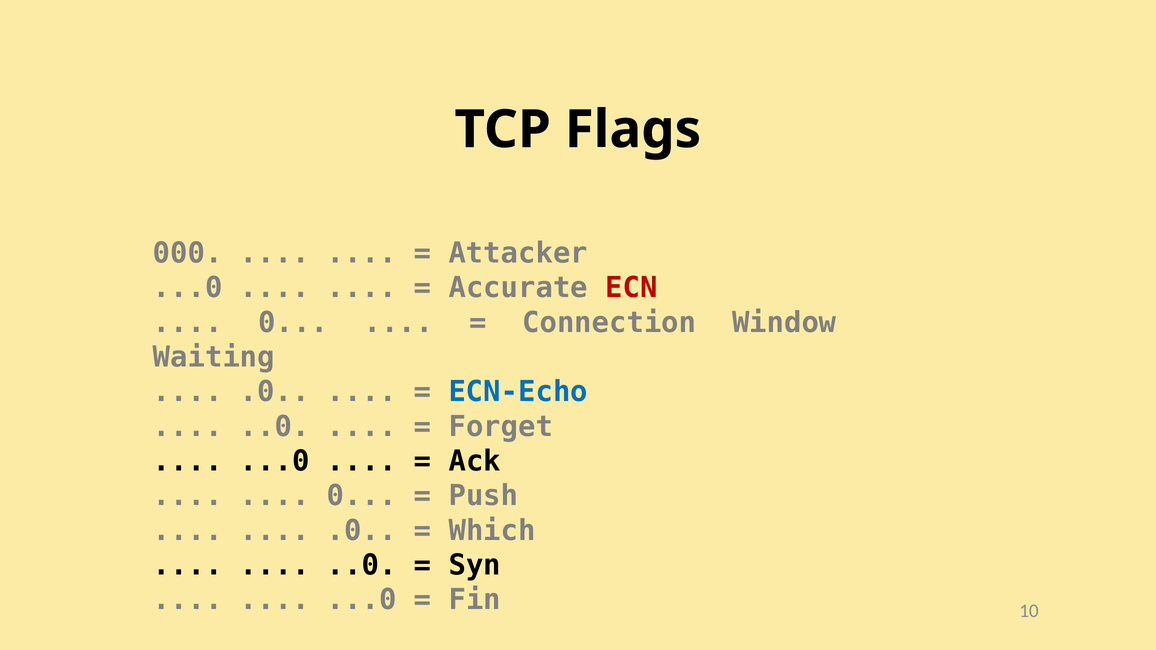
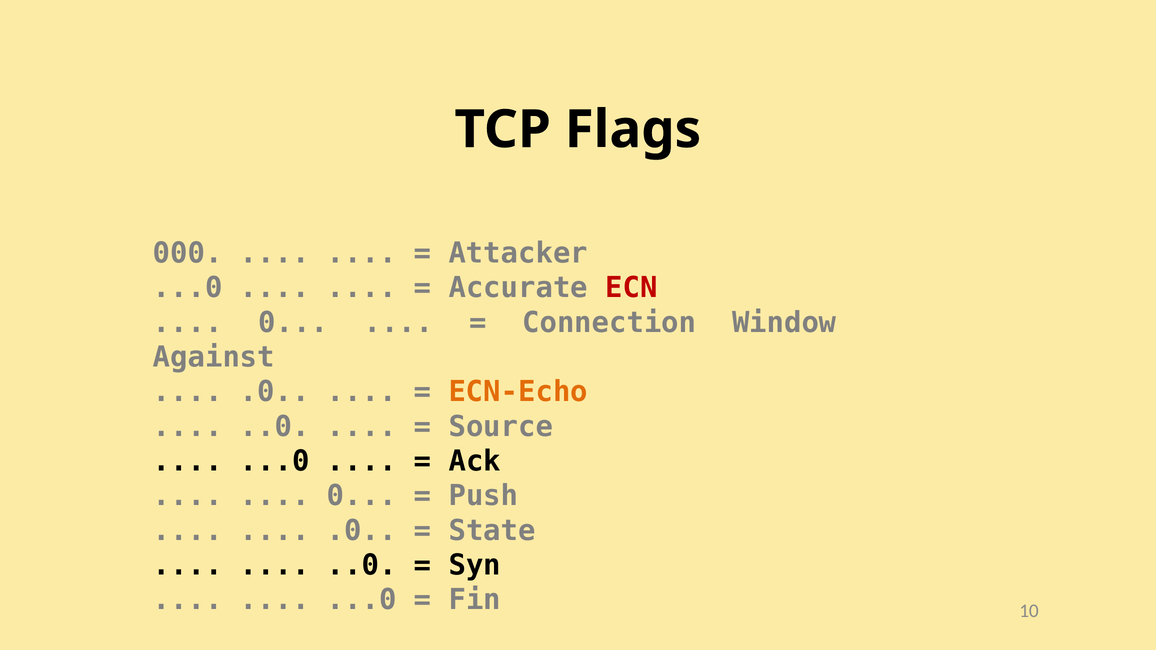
Waiting: Waiting -> Against
ECN-Echo colour: blue -> orange
Forget: Forget -> Source
Which: Which -> State
